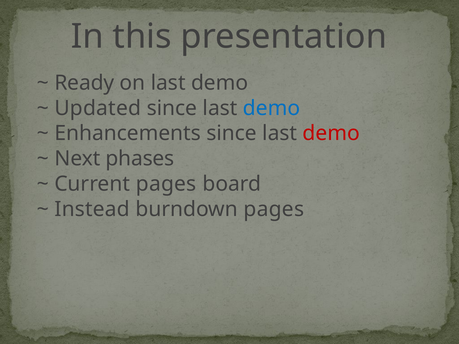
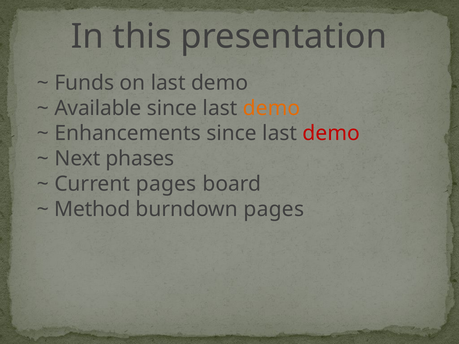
Ready: Ready -> Funds
Updated: Updated -> Available
demo at (272, 108) colour: blue -> orange
Instead: Instead -> Method
